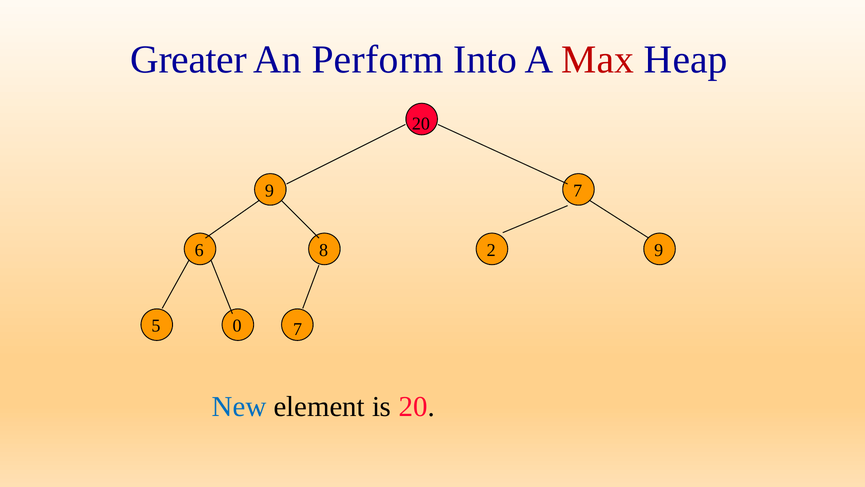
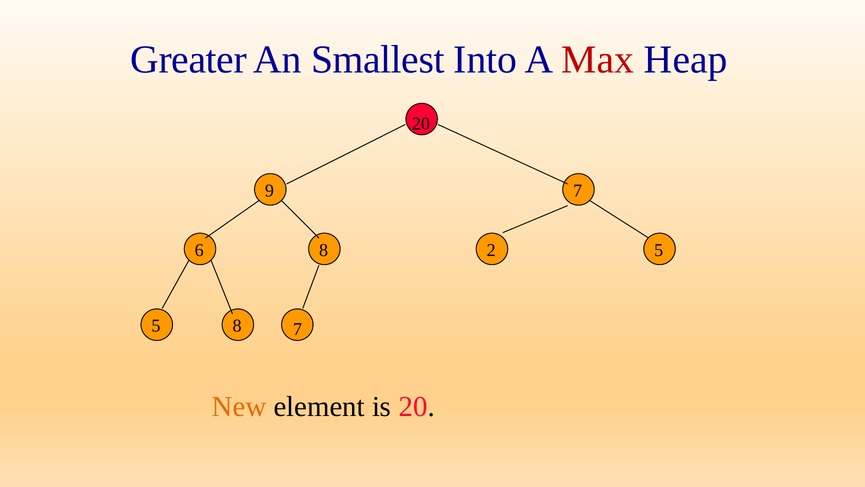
Perform: Perform -> Smallest
2 9: 9 -> 5
5 0: 0 -> 8
New colour: blue -> orange
